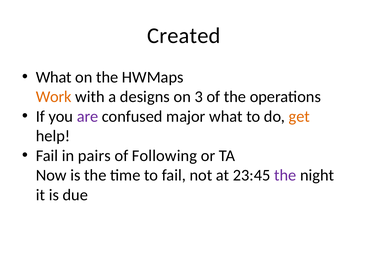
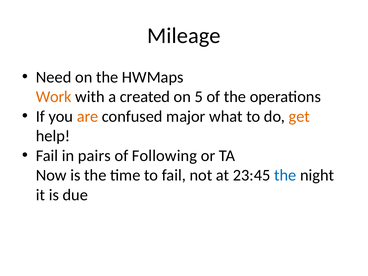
Created: Created -> Mileage
What at (54, 77): What -> Need
designs: designs -> created
3: 3 -> 5
are colour: purple -> orange
the at (285, 175) colour: purple -> blue
